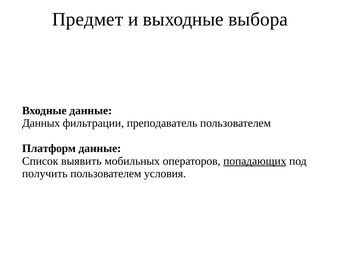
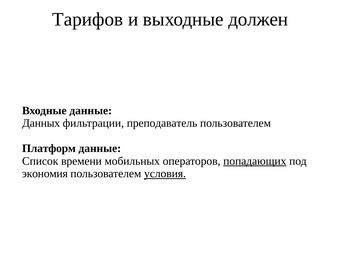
Предмет: Предмет -> Тарифов
выбора: выбора -> должен
выявить: выявить -> времени
получить: получить -> экономия
условия underline: none -> present
